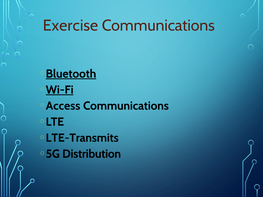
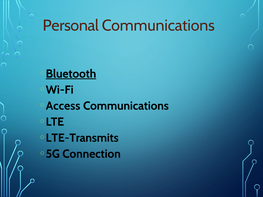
Exercise: Exercise -> Personal
Wi-Fi underline: present -> none
Distribution: Distribution -> Connection
